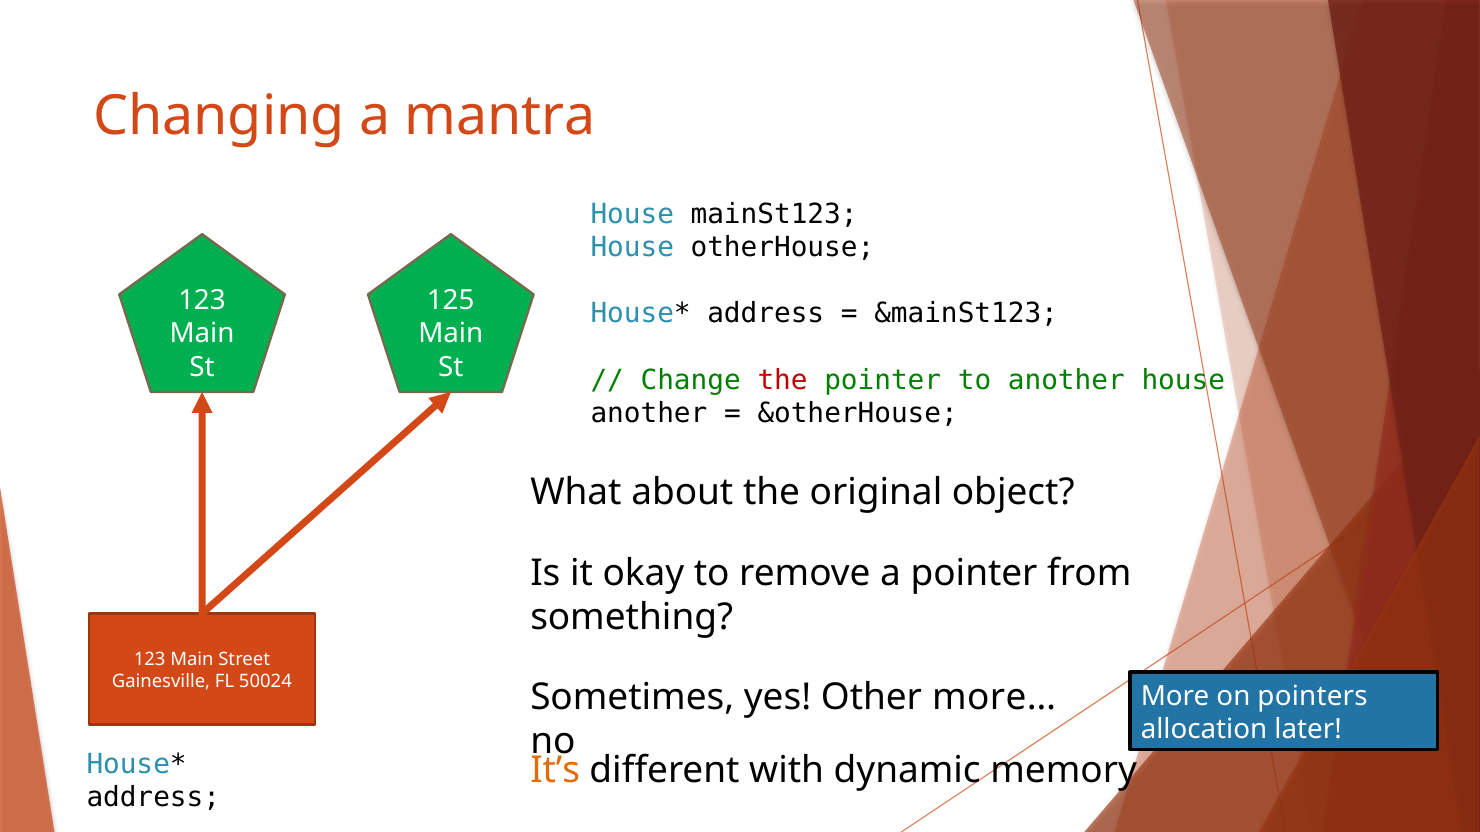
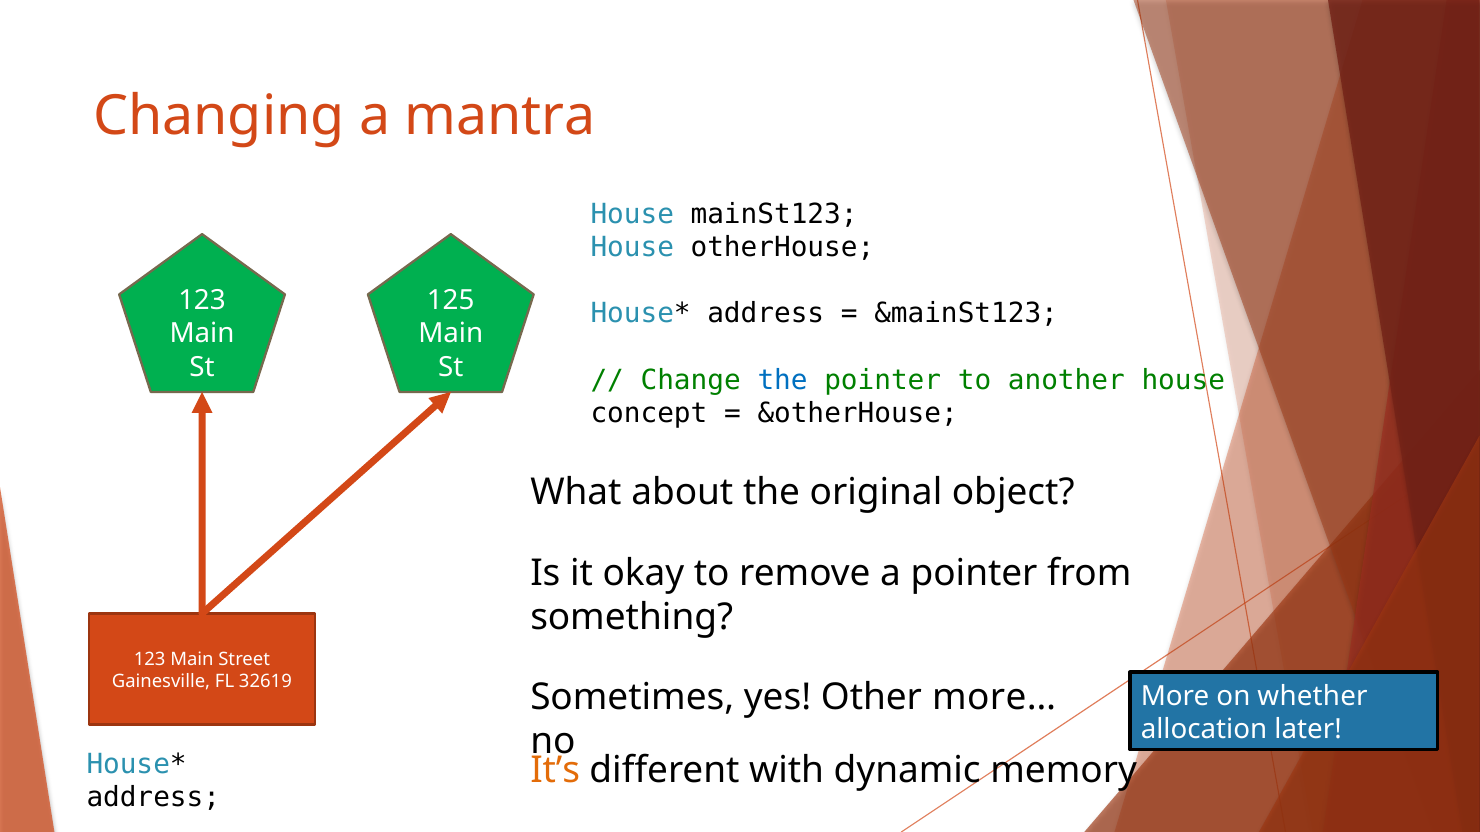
the at (783, 381) colour: red -> blue
another at (649, 414): another -> concept
50024: 50024 -> 32619
pointers: pointers -> whether
